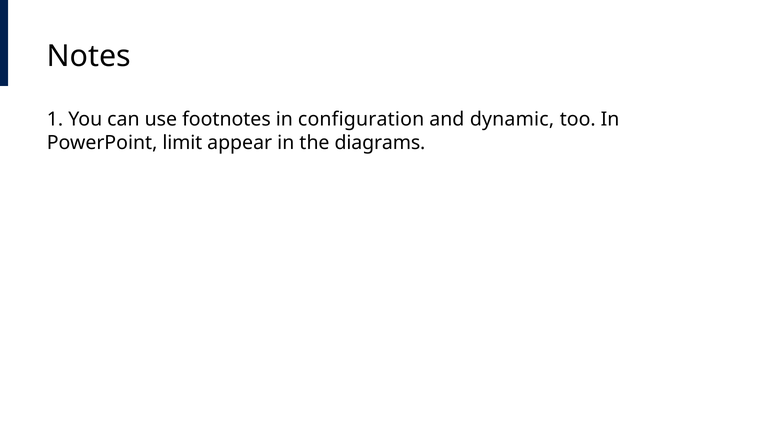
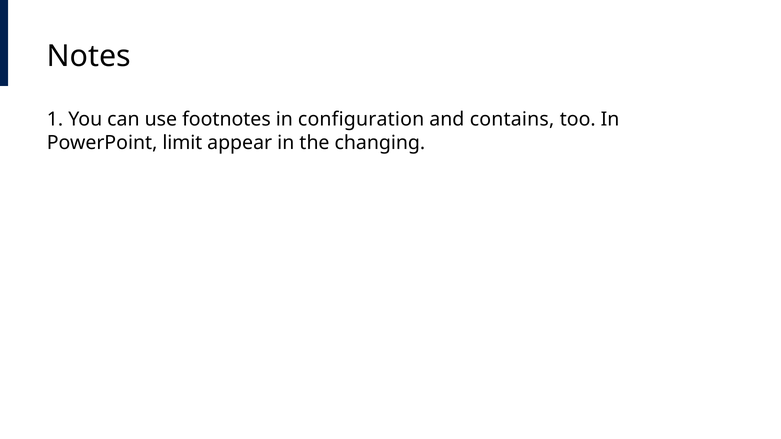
dynamic: dynamic -> contains
diagrams: diagrams -> changing
